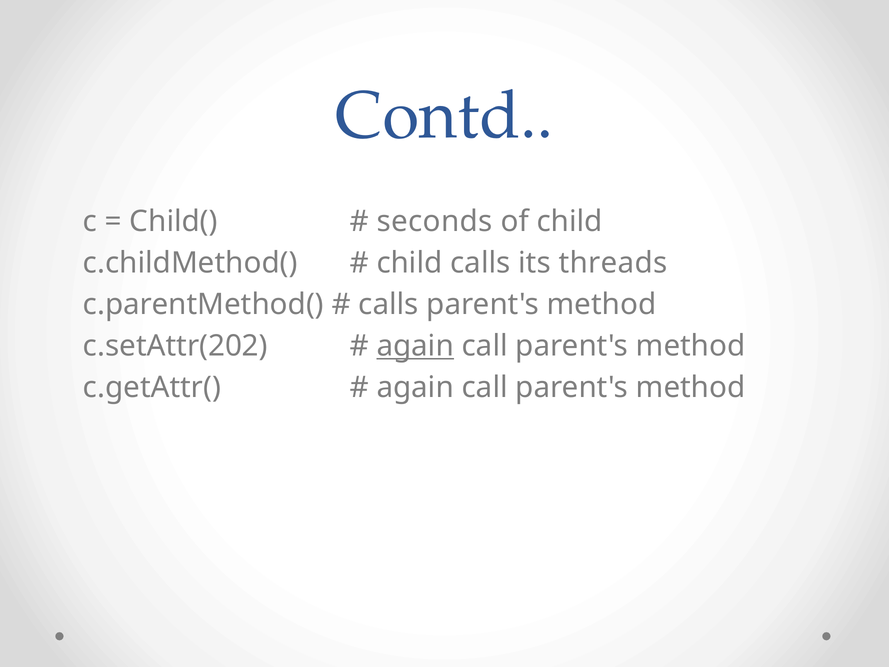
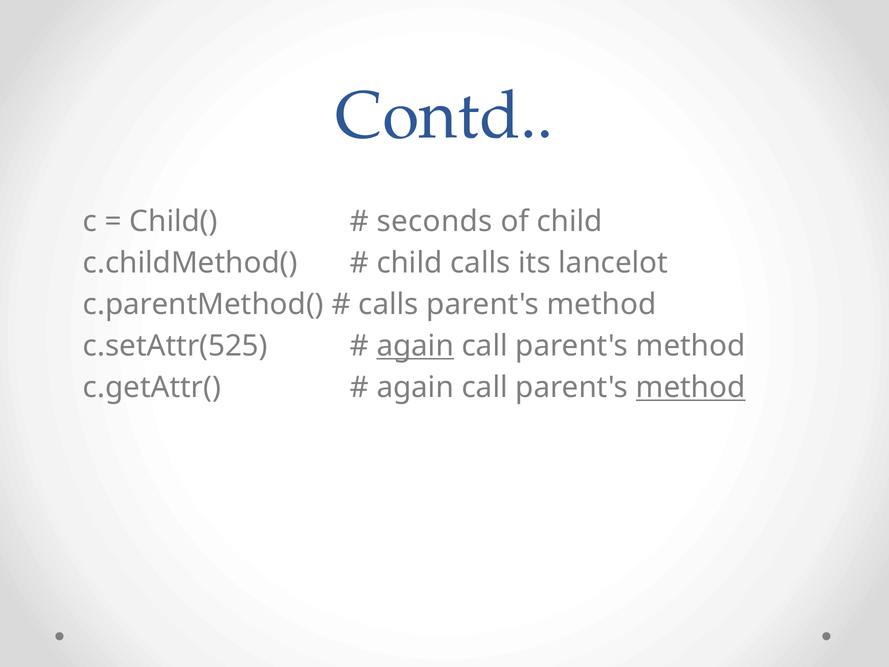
threads: threads -> lancelot
c.setAttr(202: c.setAttr(202 -> c.setAttr(525
method at (691, 387) underline: none -> present
